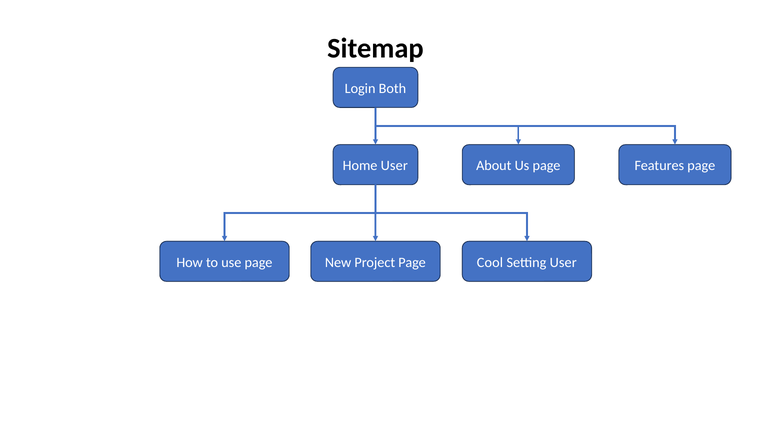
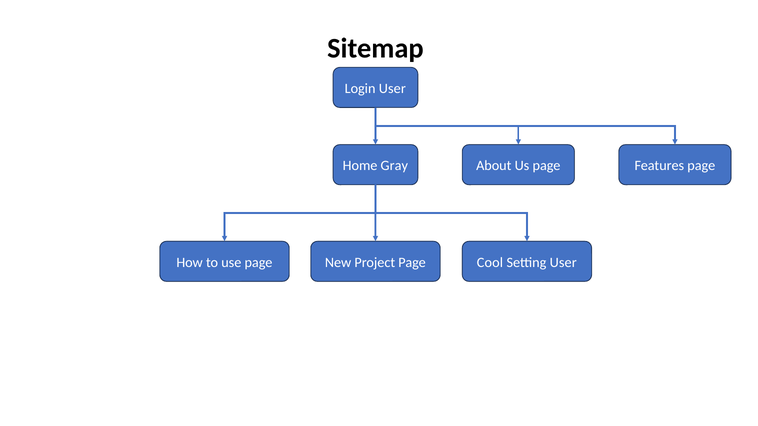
Login Both: Both -> User
Home User: User -> Gray
